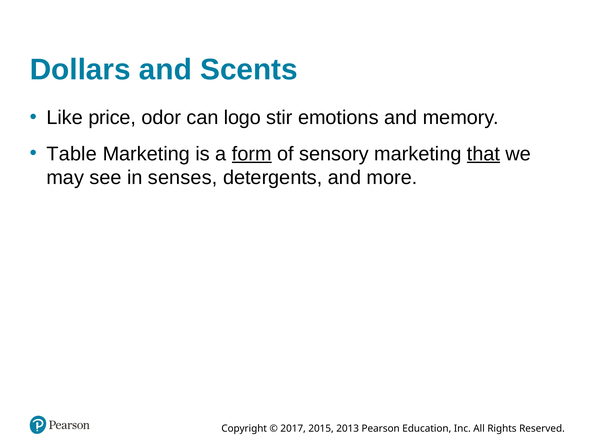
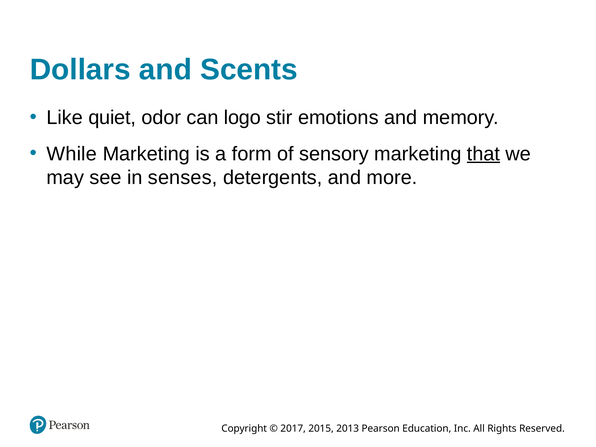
price: price -> quiet
Table: Table -> While
form underline: present -> none
